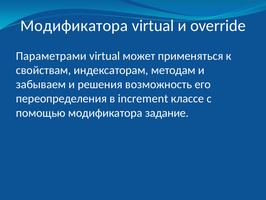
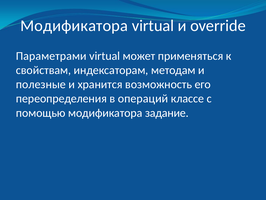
забываем: забываем -> полезные
решения: решения -> хранится
increment: increment -> операций
